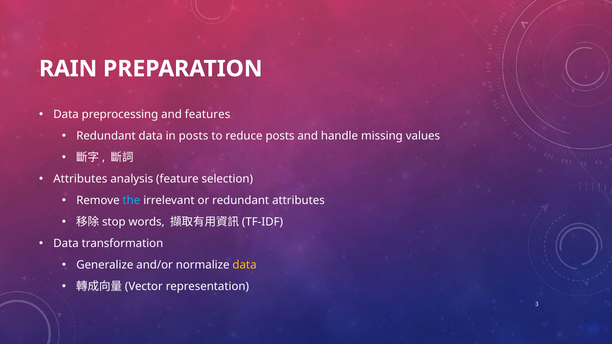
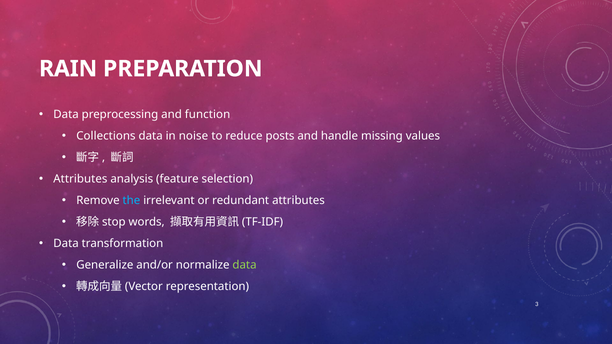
features: features -> function
Redundant at (106, 136): Redundant -> Collections
in posts: posts -> noise
data at (245, 265) colour: yellow -> light green
